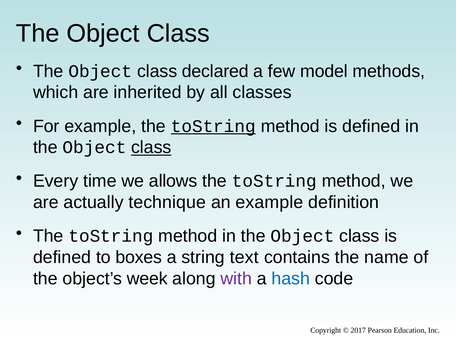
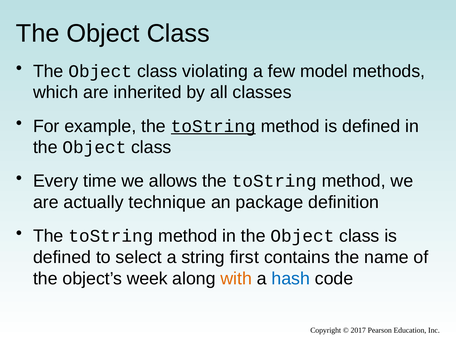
declared: declared -> violating
class at (151, 147) underline: present -> none
an example: example -> package
boxes: boxes -> select
text: text -> first
with colour: purple -> orange
